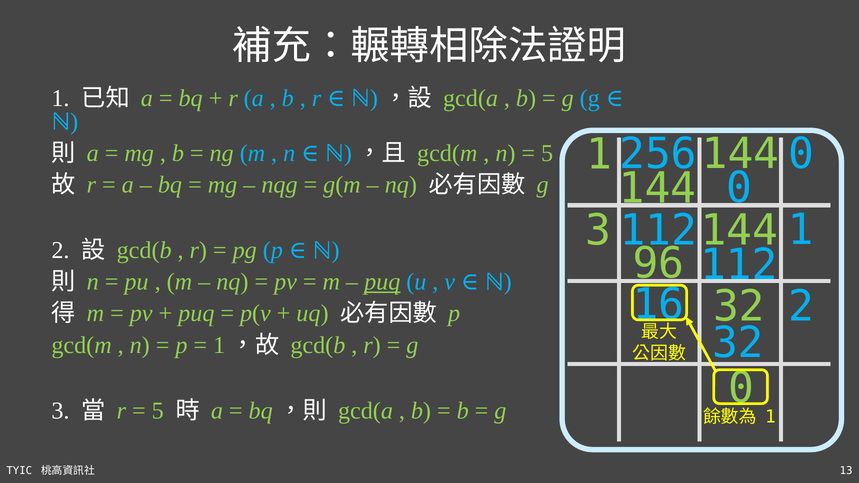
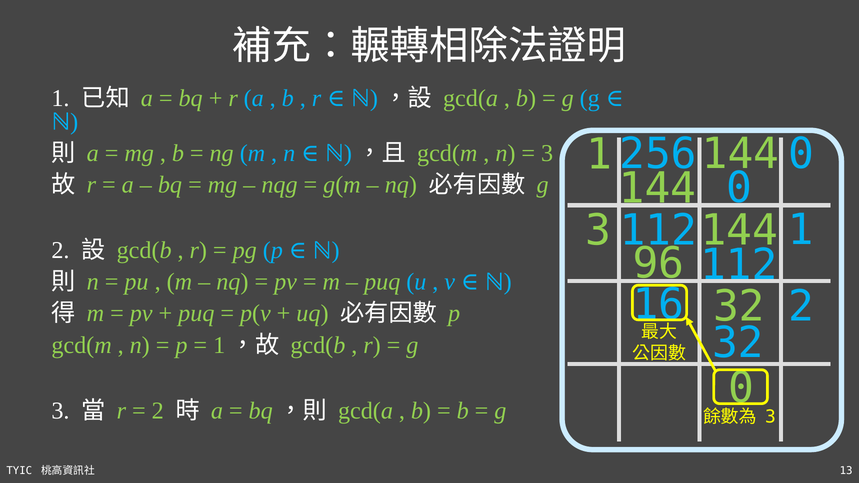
5 at (547, 153): 5 -> 3
puq at (382, 282) underline: present -> none
5 at (158, 411): 5 -> 2
1 at (770, 417): 1 -> 3
